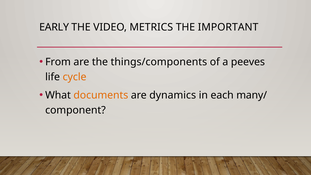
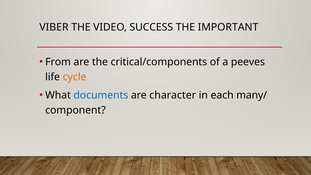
EARLY: EARLY -> VIBER
METRICS: METRICS -> SUCCESS
things/components: things/components -> critical/components
documents colour: orange -> blue
dynamics: dynamics -> character
